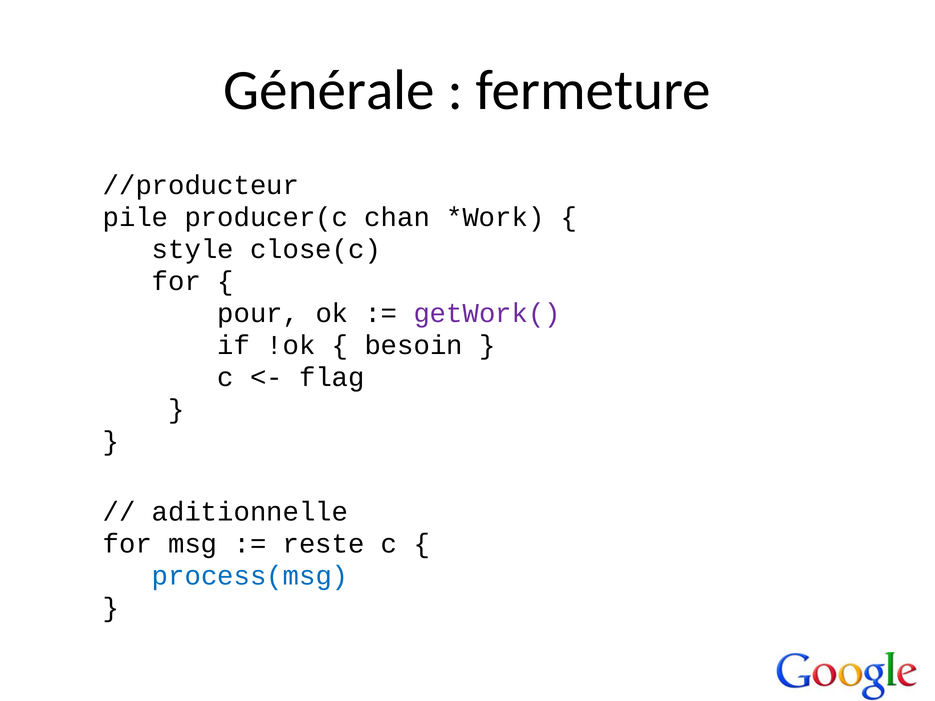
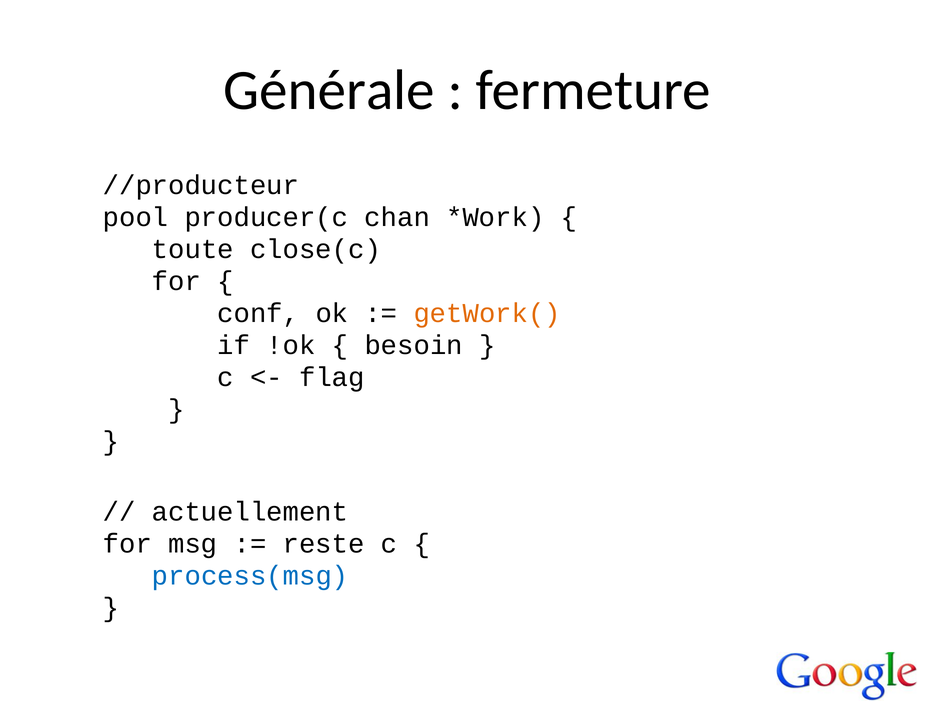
pile: pile -> pool
style: style -> toute
pour: pour -> conf
getWork( colour: purple -> orange
aditionnelle: aditionnelle -> actuellement
